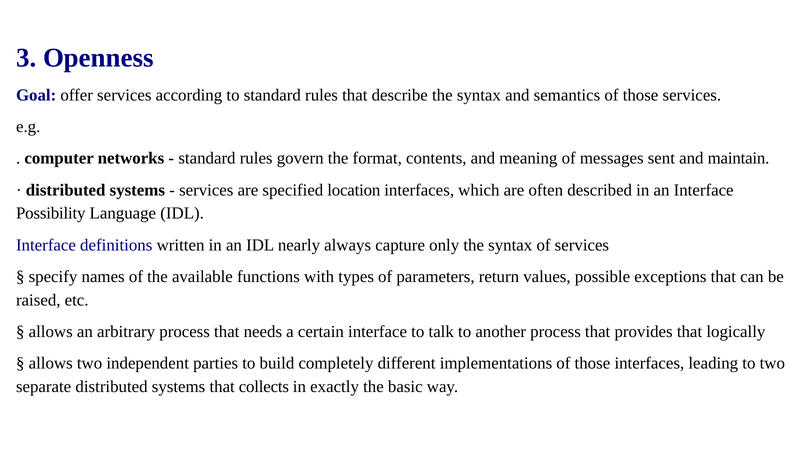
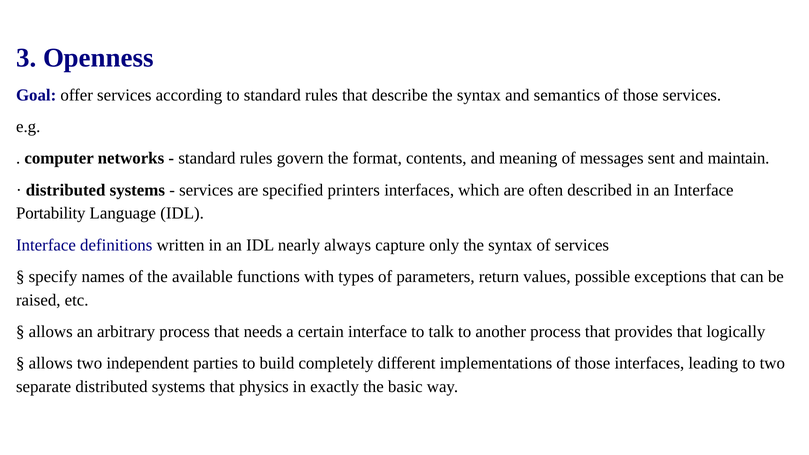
location: location -> printers
Possibility: Possibility -> Portability
collects: collects -> physics
